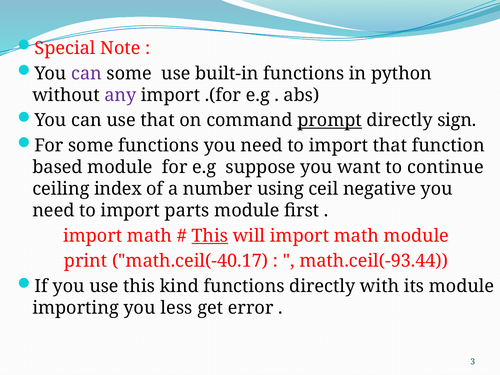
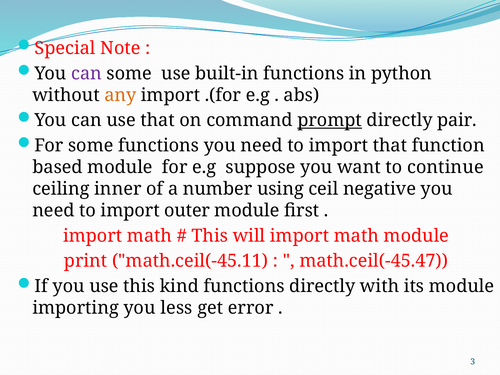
any colour: purple -> orange
sign: sign -> pair
index: index -> inner
parts: parts -> outer
This at (210, 236) underline: present -> none
math.ceil(-40.17: math.ceil(-40.17 -> math.ceil(-45.11
math.ceil(-93.44: math.ceil(-93.44 -> math.ceil(-45.47
